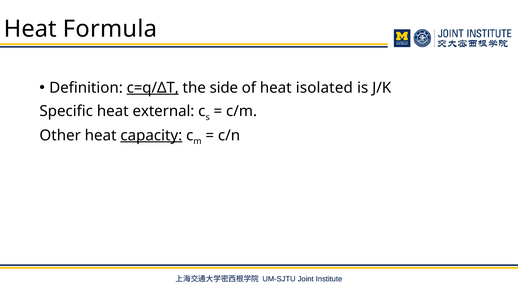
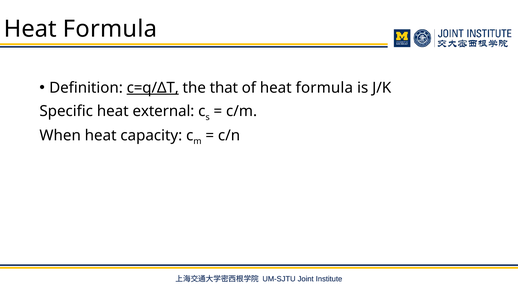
side: side -> that
of heat isolated: isolated -> formula
Other: Other -> When
capacity underline: present -> none
